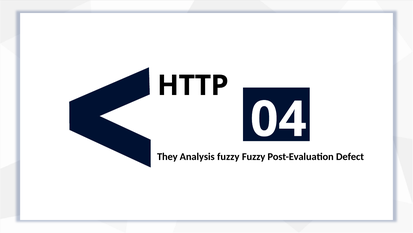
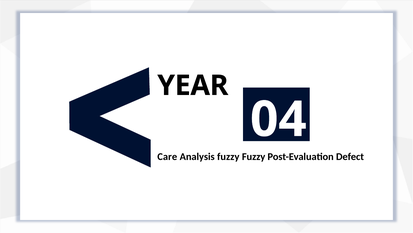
HTTP: HTTP -> YEAR
They: They -> Care
